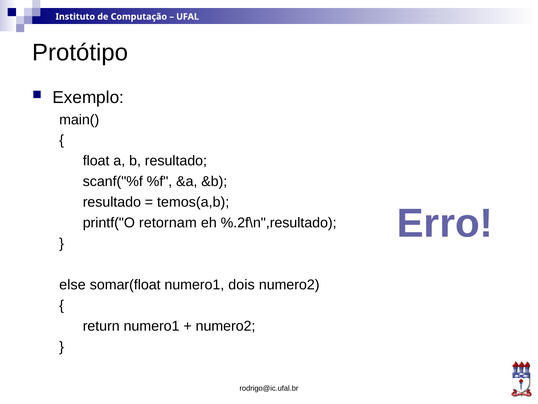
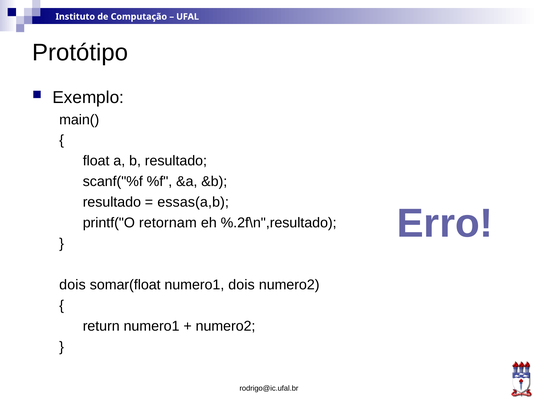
temos(a,b: temos(a,b -> essas(a,b
else at (72, 284): else -> dois
